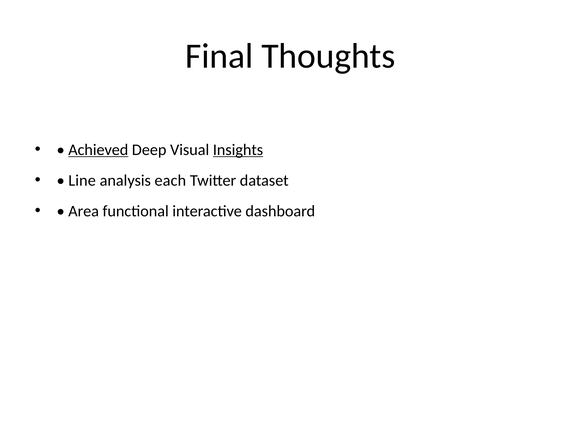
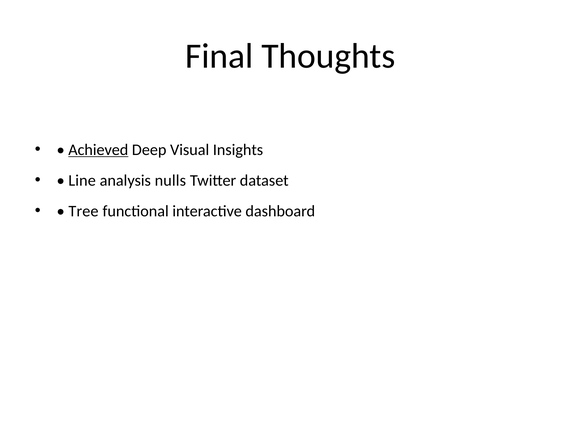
Insights underline: present -> none
each: each -> nulls
Area: Area -> Tree
